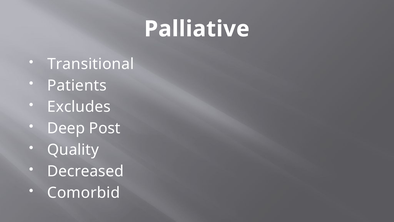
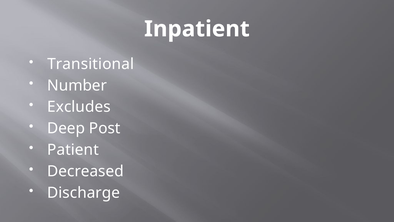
Palliative: Palliative -> Inpatient
Patients: Patients -> Number
Quality: Quality -> Patient
Comorbid: Comorbid -> Discharge
